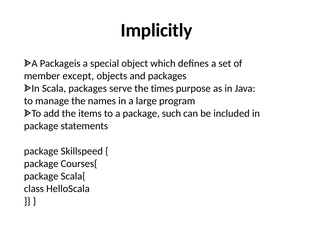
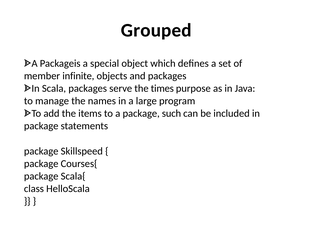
Implicitly: Implicitly -> Grouped
except: except -> infinite
